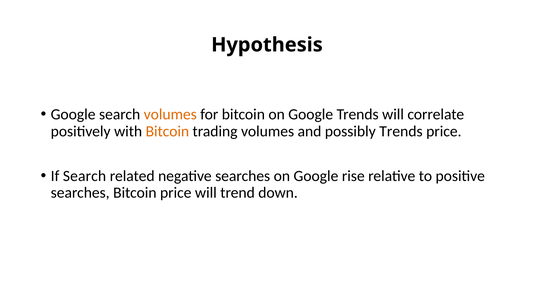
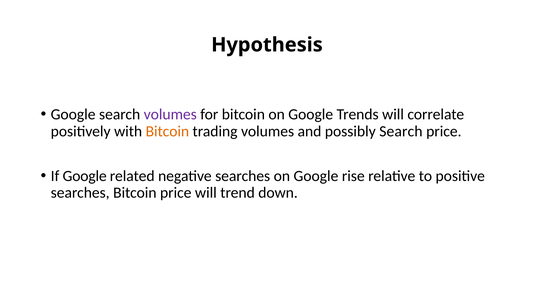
volumes at (170, 115) colour: orange -> purple
possibly Trends: Trends -> Search
If Search: Search -> Google
